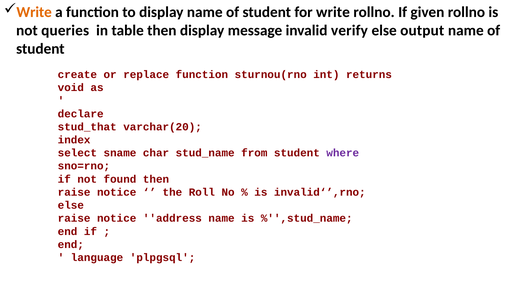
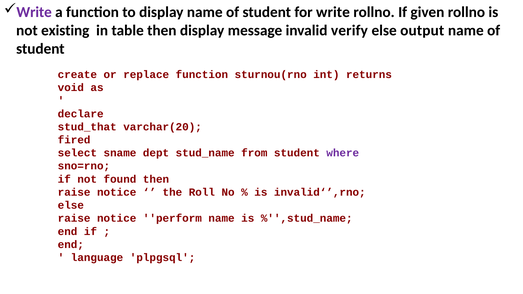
Write at (34, 12) colour: orange -> purple
queries: queries -> existing
index: index -> fired
char: char -> dept
address: address -> perform
